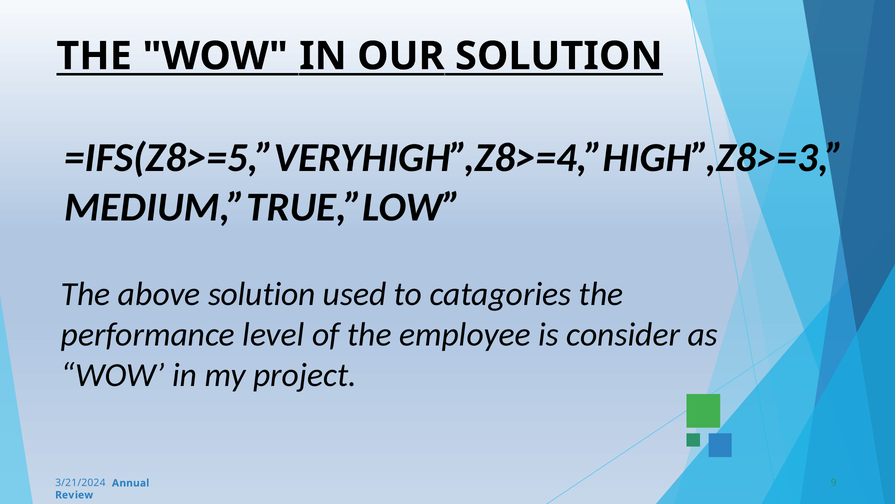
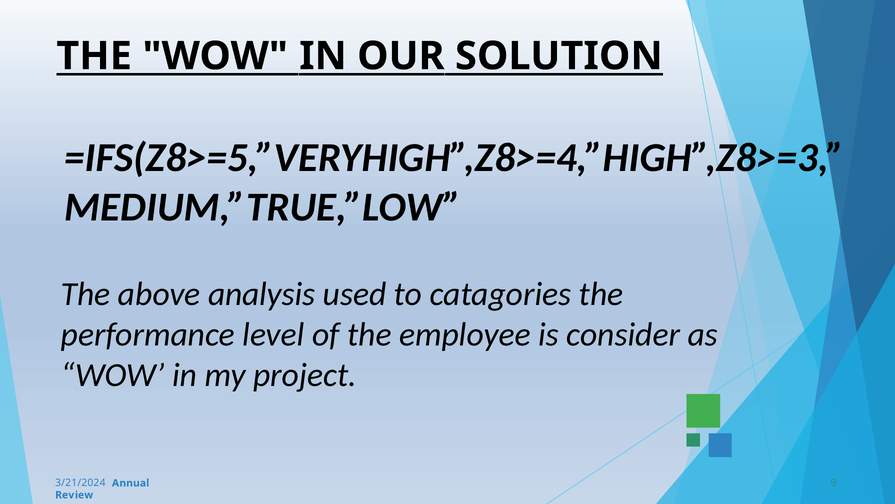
above solution: solution -> analysis
